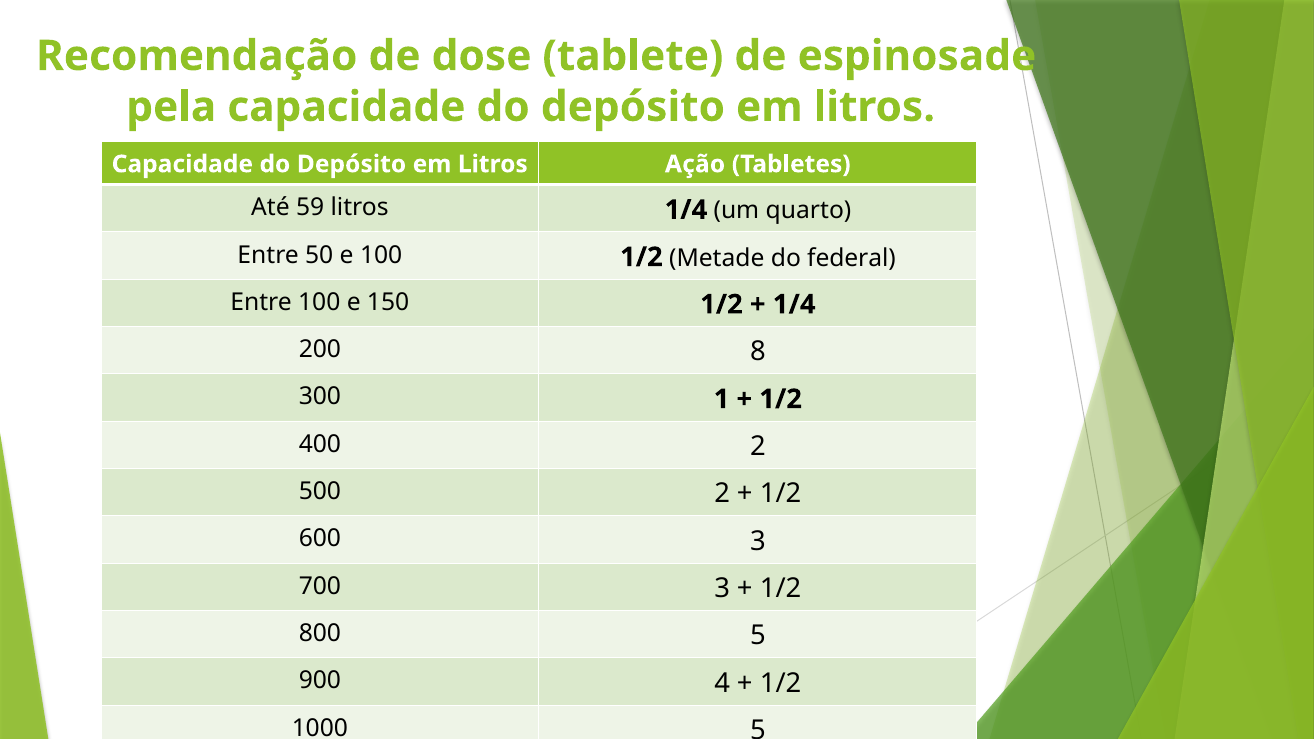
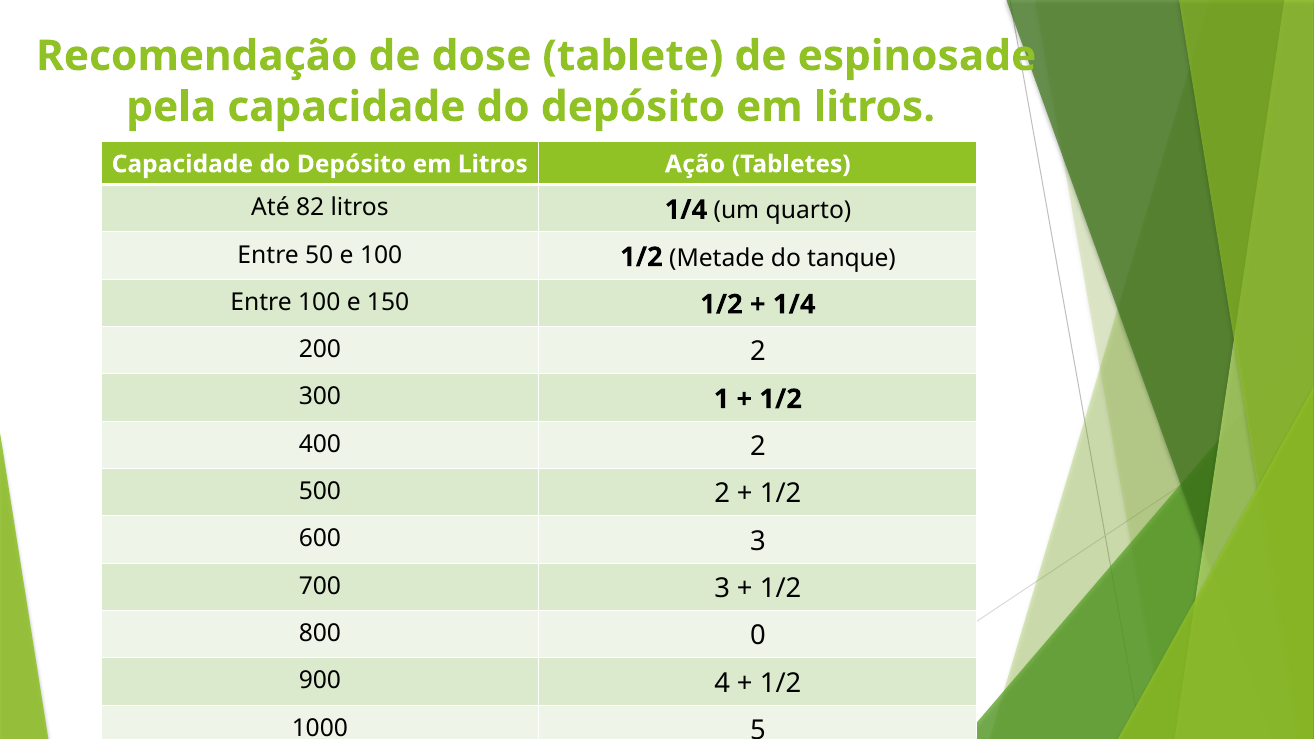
59: 59 -> 82
federal: federal -> tanque
200 8: 8 -> 2
800 5: 5 -> 0
